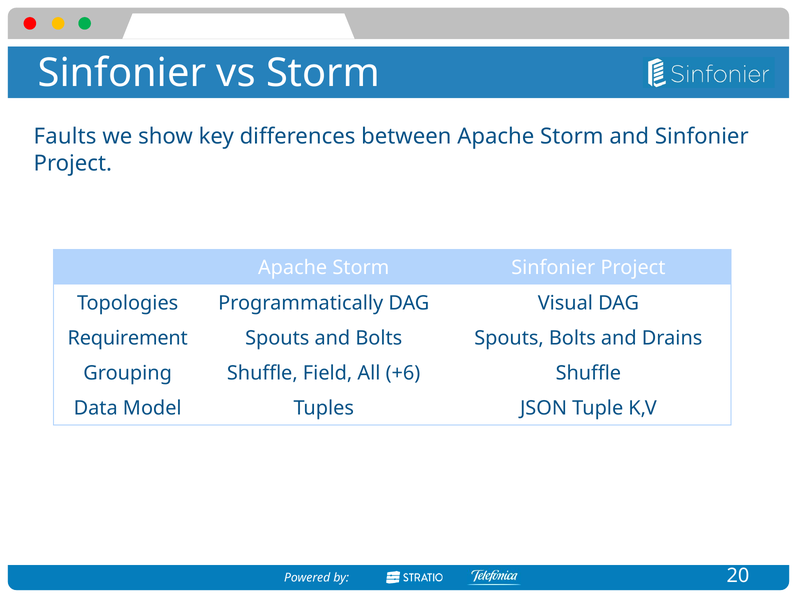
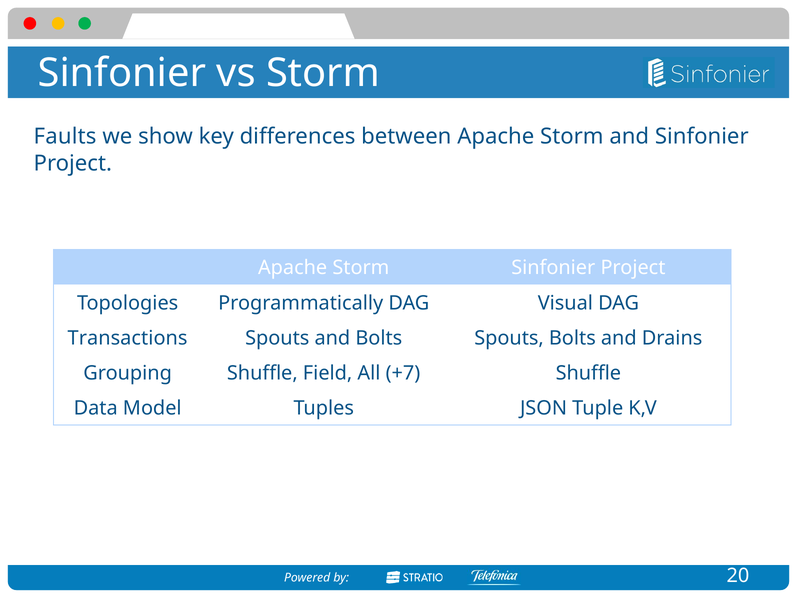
Requirement: Requirement -> Transactions
+6: +6 -> +7
